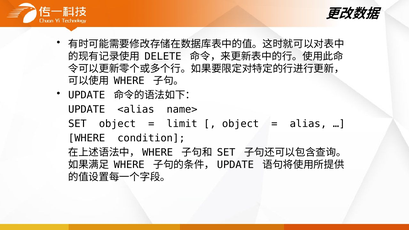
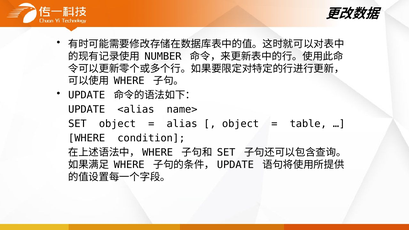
DELETE: DELETE -> NUMBER
limit: limit -> alias
alias: alias -> table
